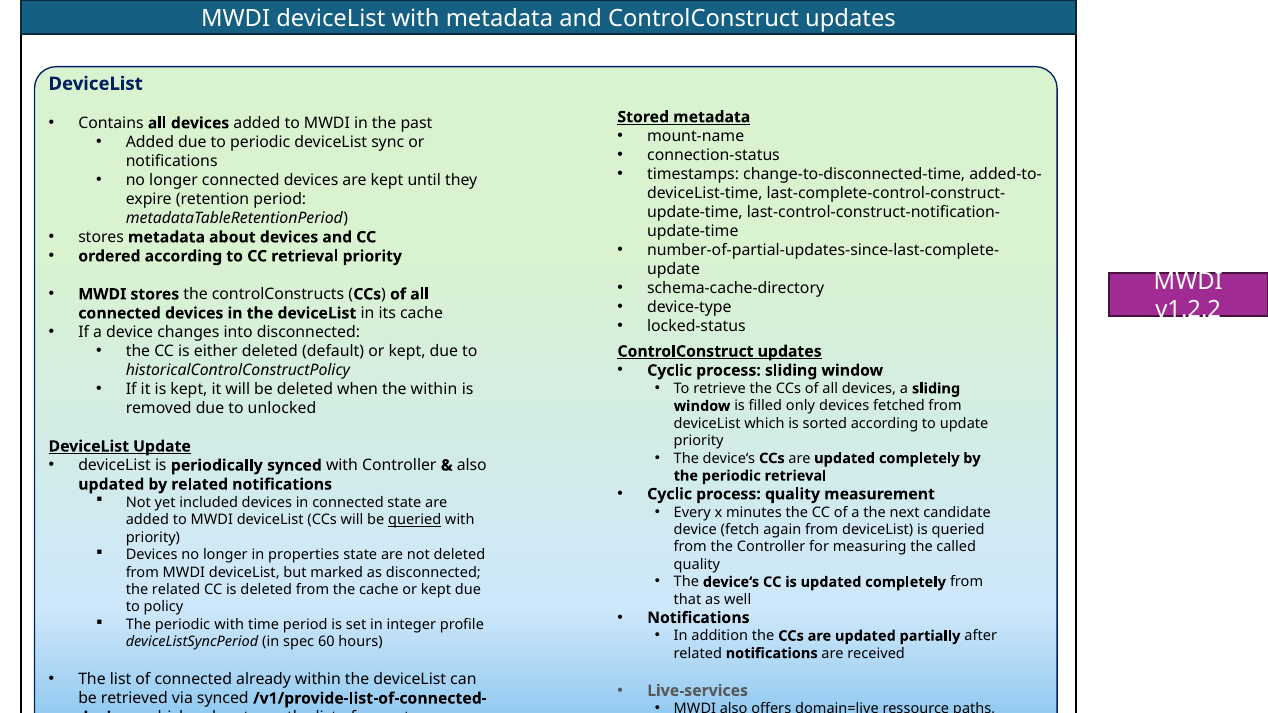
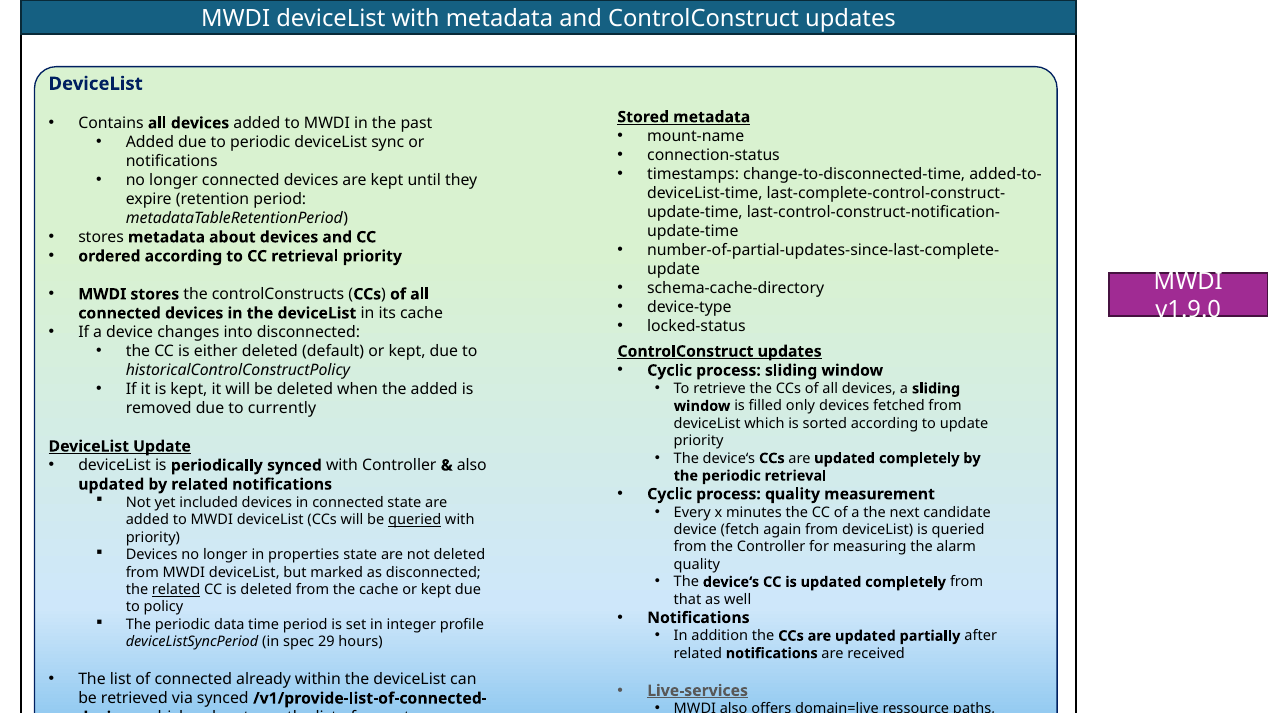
v1.2.2: v1.2.2 -> v1.9.0
the within: within -> added
to unlocked: unlocked -> currently
the called: called -> alarm
related at (176, 590) underline: none -> present
periodic with: with -> data
60: 60 -> 29
Live-services underline: none -> present
